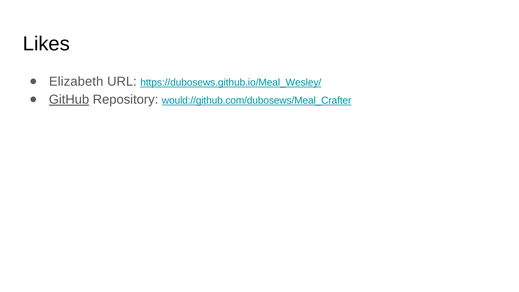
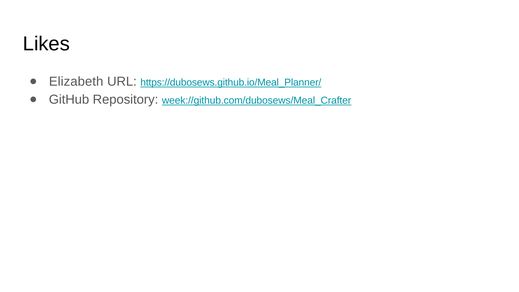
https://dubosews.github.io/Meal_Wesley/: https://dubosews.github.io/Meal_Wesley/ -> https://dubosews.github.io/Meal_Planner/
GitHub underline: present -> none
would://github.com/dubosews/Meal_Crafter: would://github.com/dubosews/Meal_Crafter -> week://github.com/dubosews/Meal_Crafter
